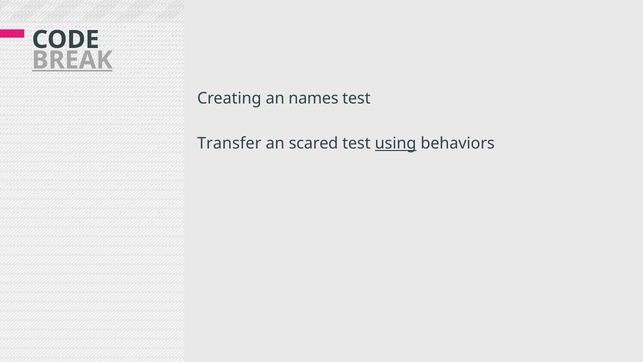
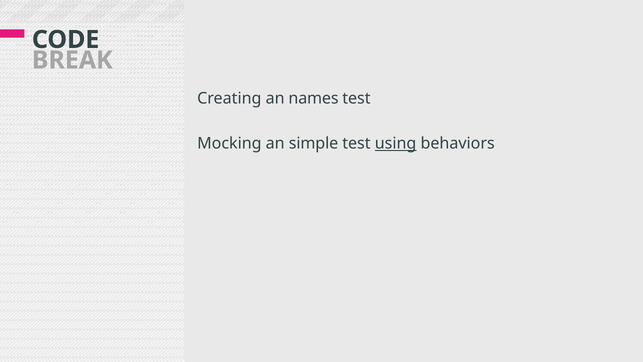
BREAK underline: present -> none
Transfer: Transfer -> Mocking
scared: scared -> simple
